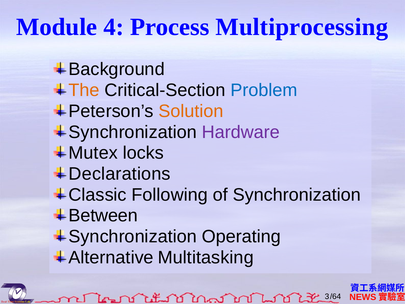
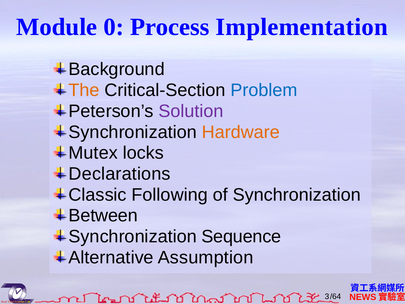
4: 4 -> 0
Multiprocessing: Multiprocessing -> Implementation
Solution colour: orange -> purple
Hardware colour: purple -> orange
Operating: Operating -> Sequence
Multitasking: Multitasking -> Assumption
